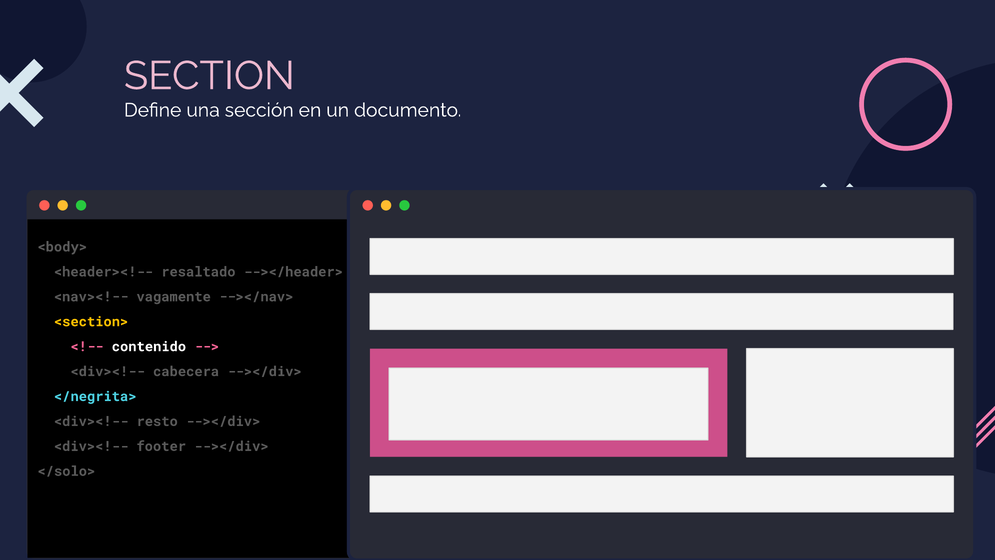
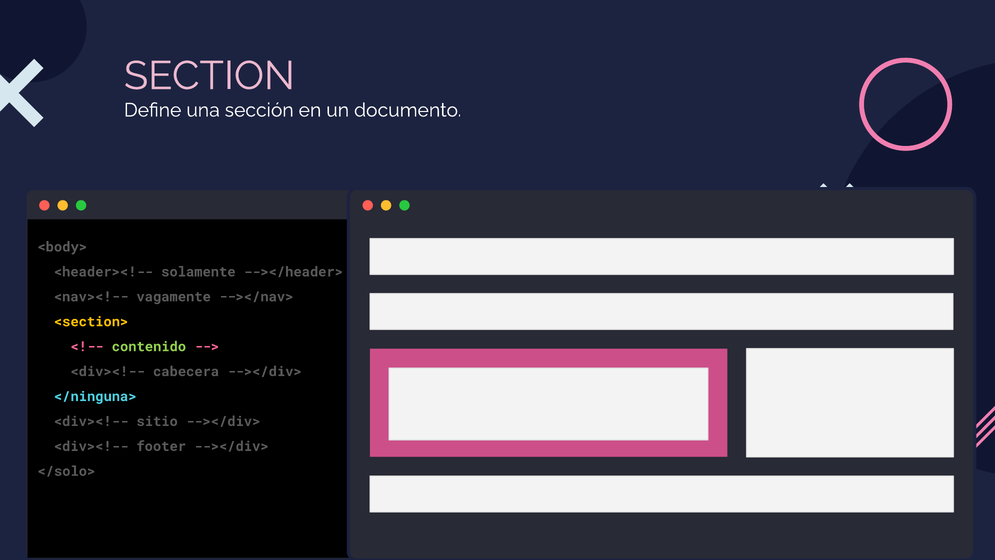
resaltado: resaltado -> solamente
contenido colour: white -> light green
</negrita>: </negrita> -> </ninguna>
resto: resto -> sitio
